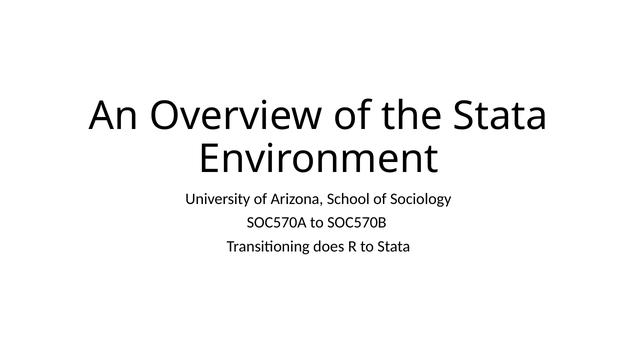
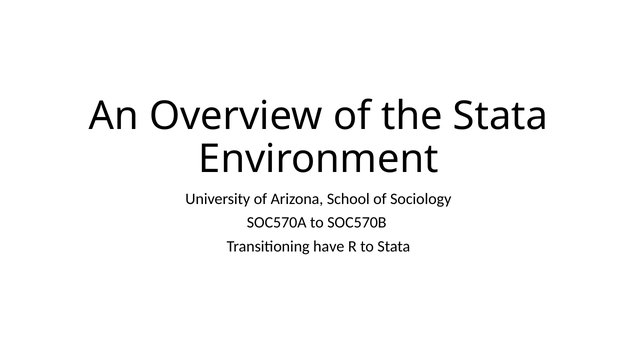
does: does -> have
